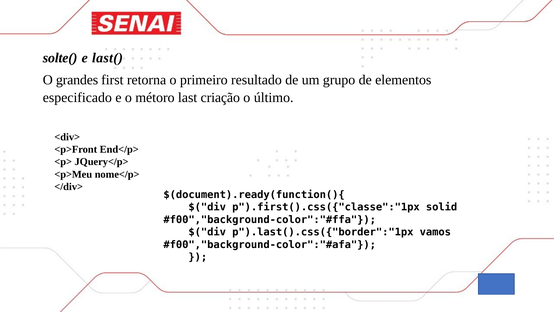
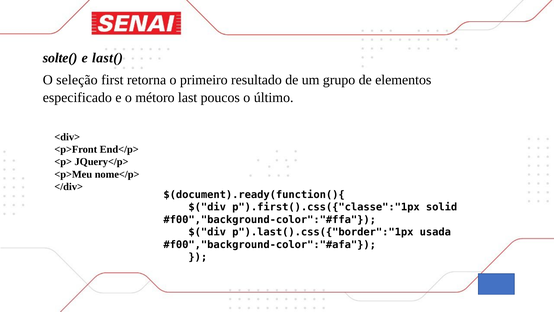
grandes: grandes -> seleção
criação: criação -> poucos
vamos: vamos -> usada
